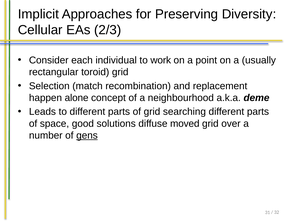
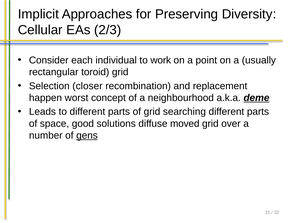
match: match -> closer
alone: alone -> worst
deme underline: none -> present
